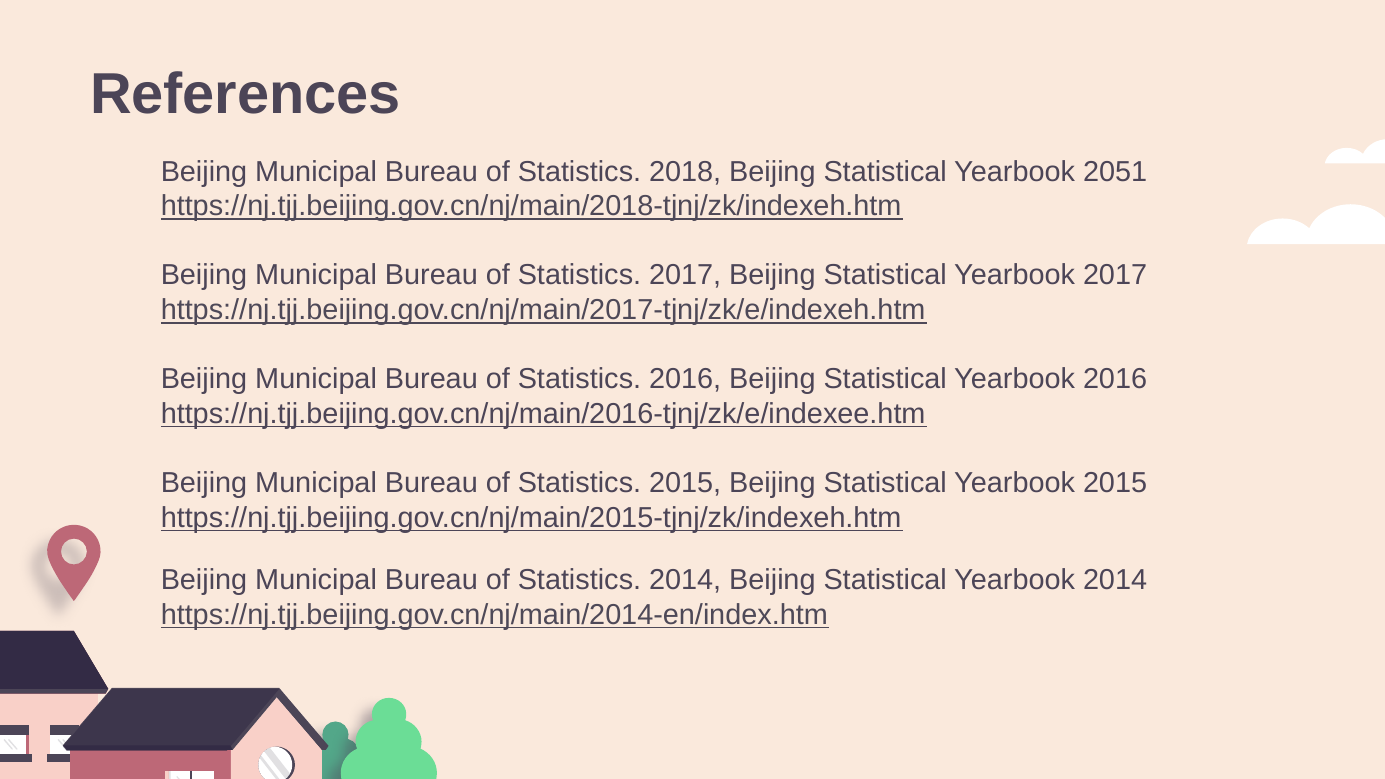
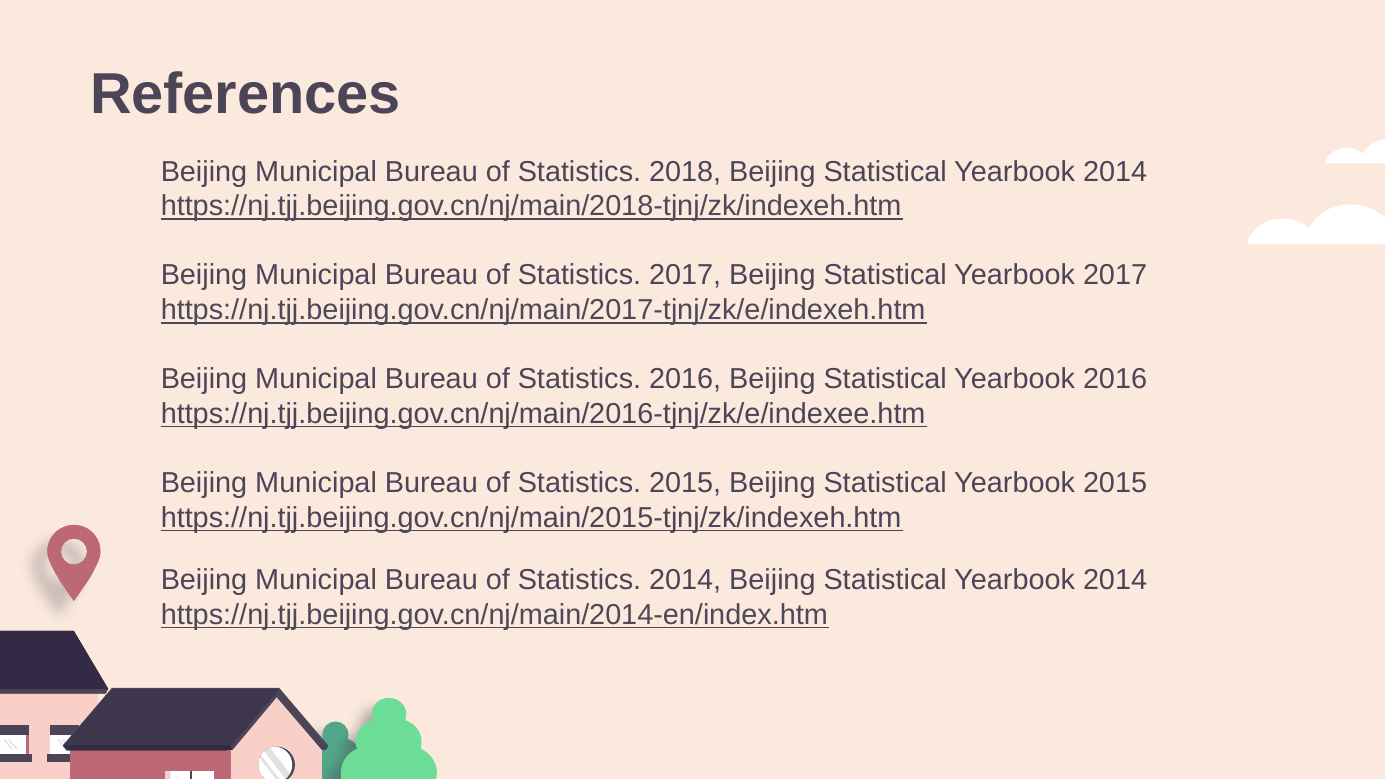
2051 at (1115, 172): 2051 -> 2014
